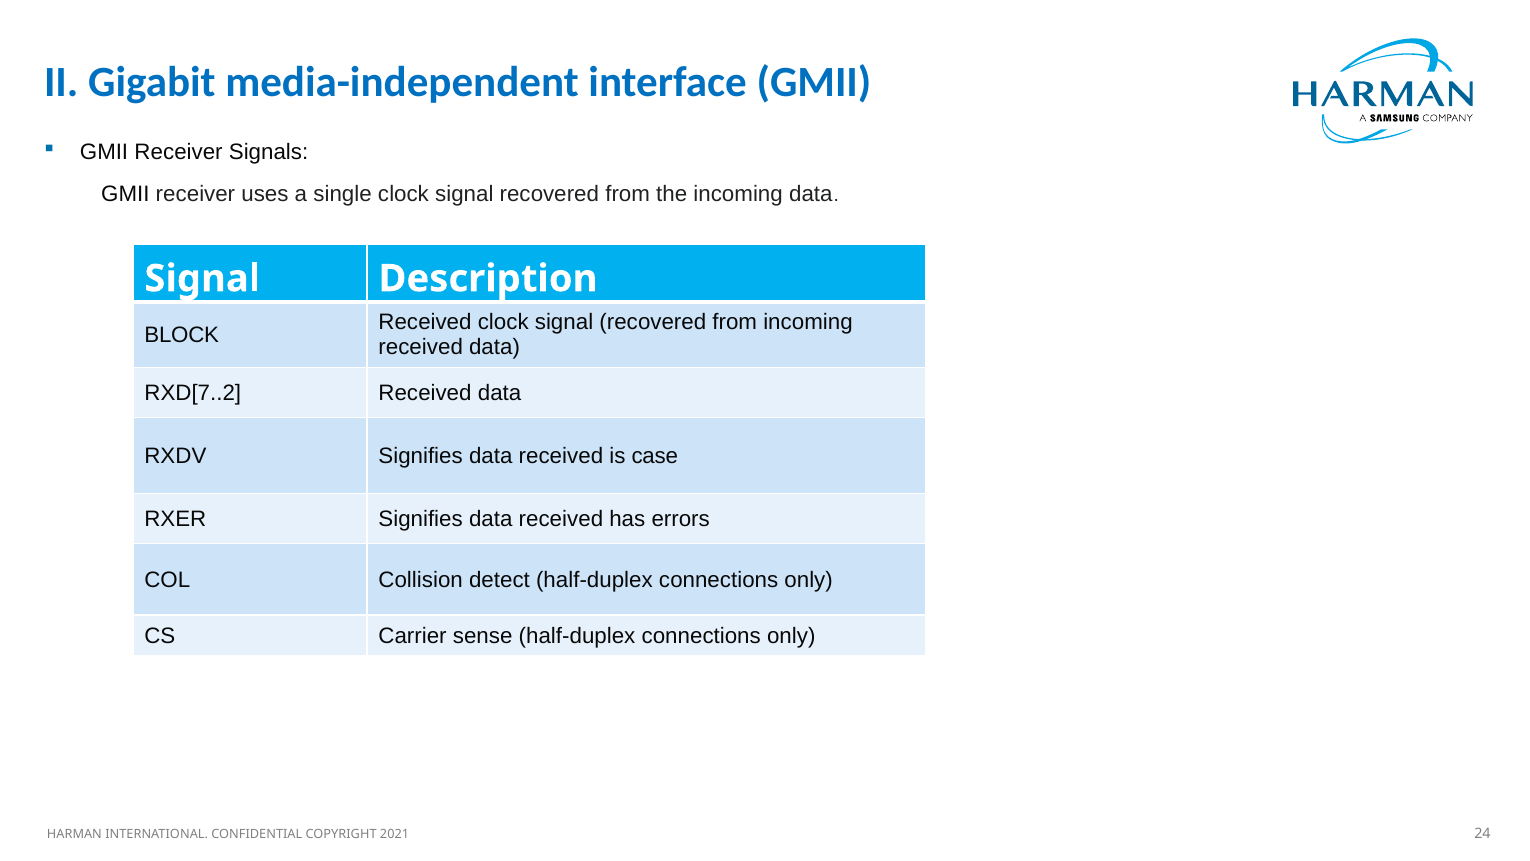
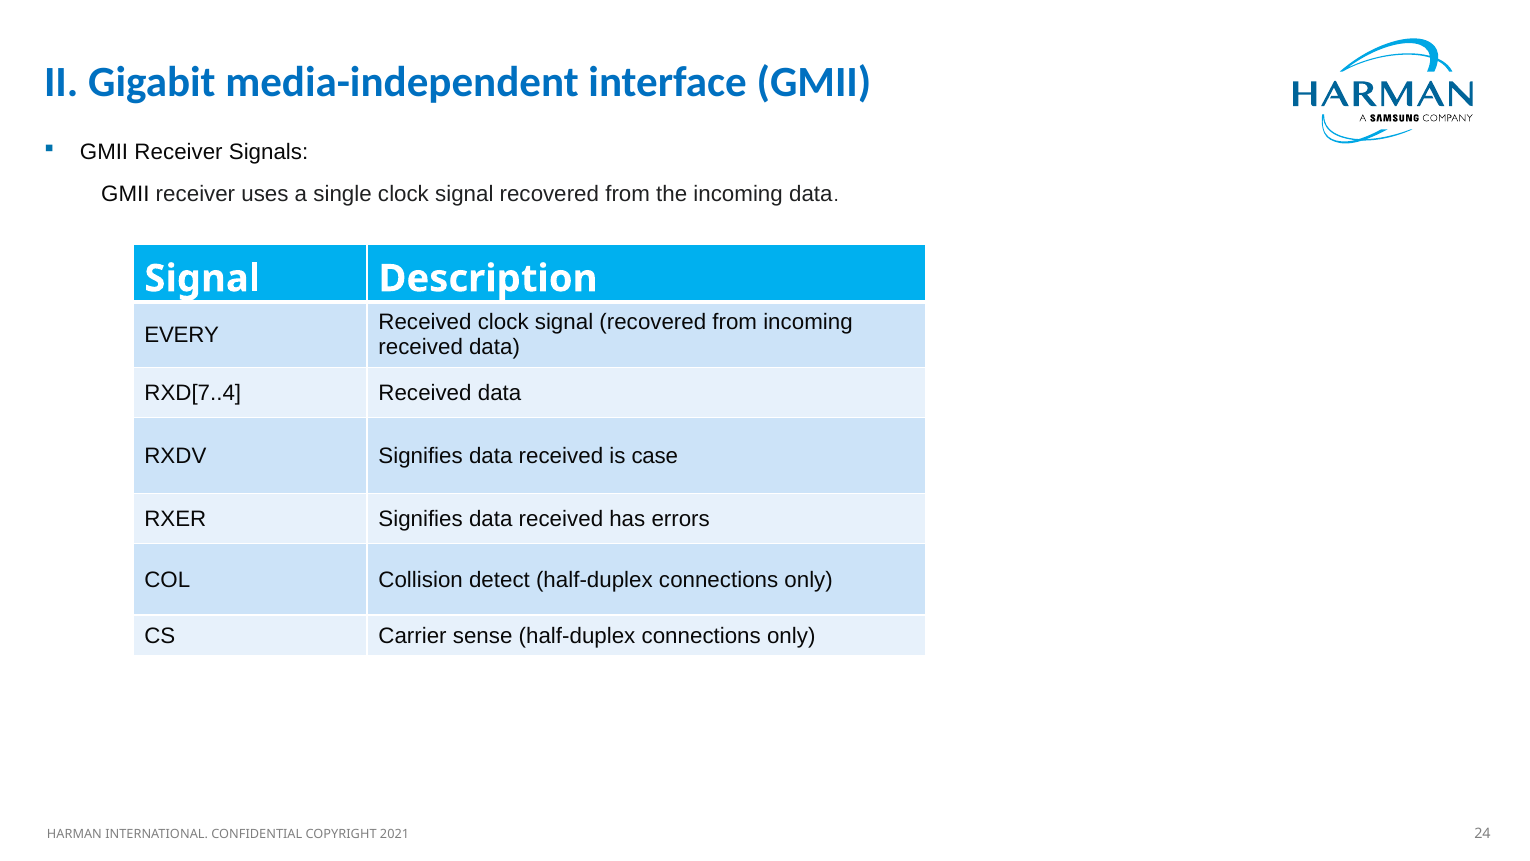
BLOCK: BLOCK -> EVERY
RXD[7..2: RXD[7..2 -> RXD[7..4
